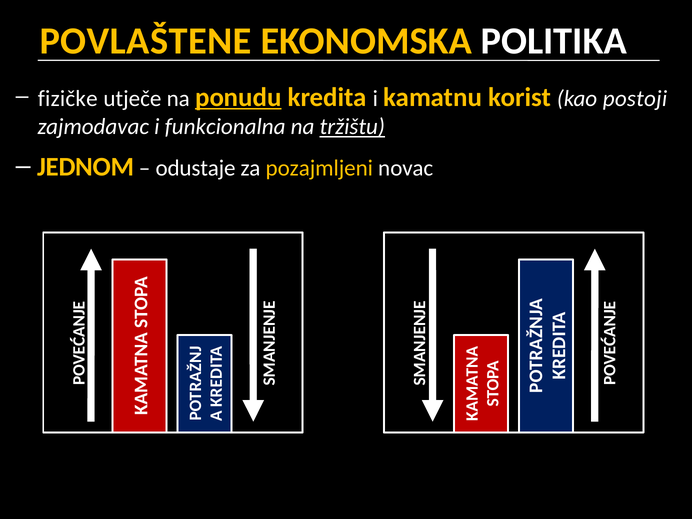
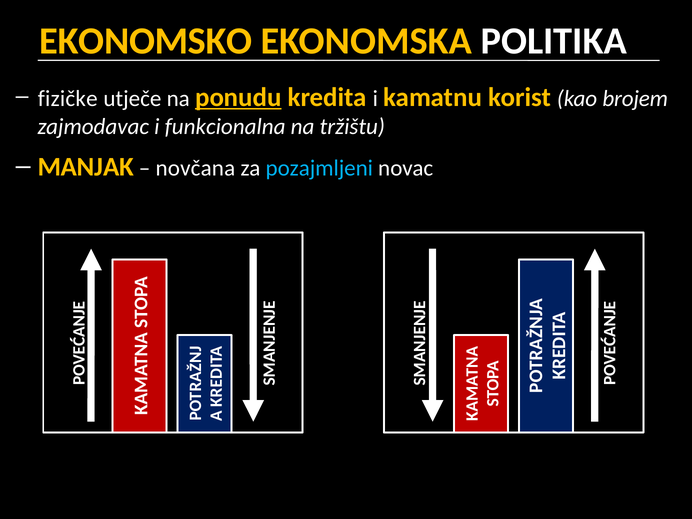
POVLAŠTENE: POVLAŠTENE -> EKONOMSKO
postoji: postoji -> brojem
tržištu underline: present -> none
JEDNOM: JEDNOM -> MANJAK
odustaje: odustaje -> novčana
pozajmljeni colour: yellow -> light blue
